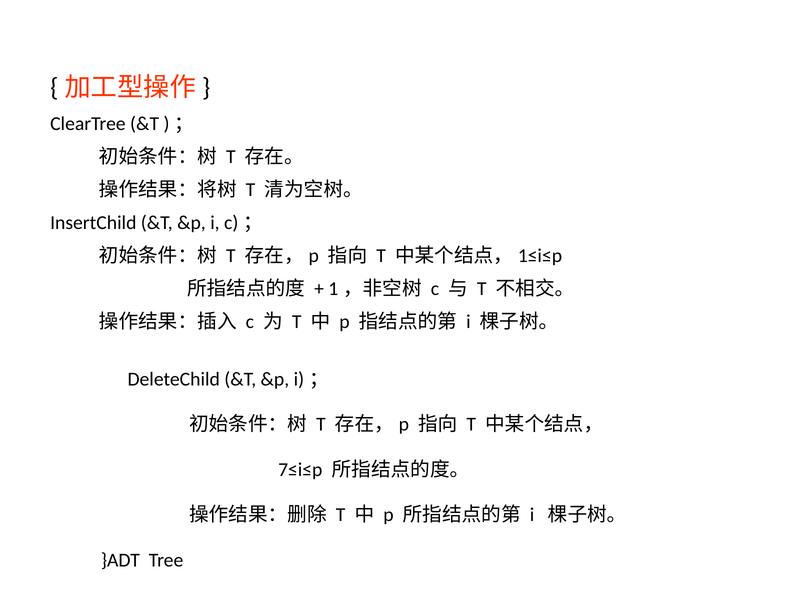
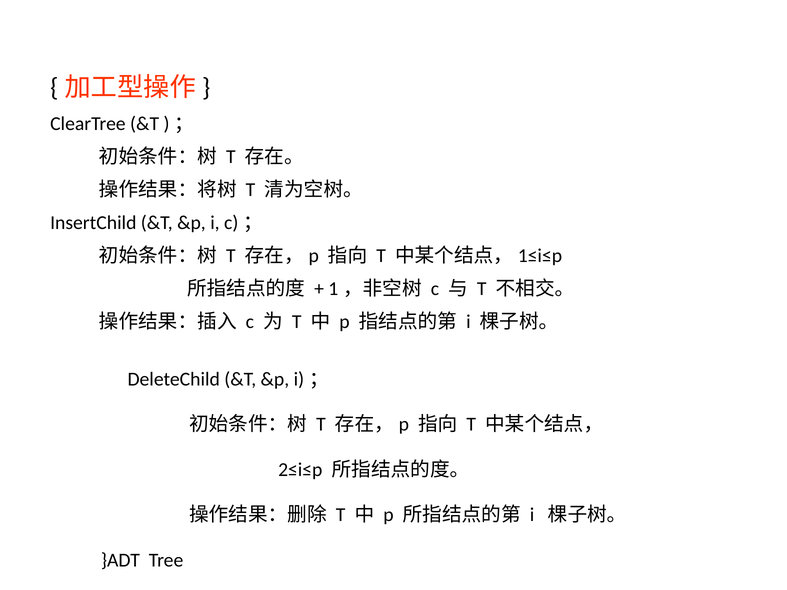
7≤i≤p: 7≤i≤p -> 2≤i≤p
